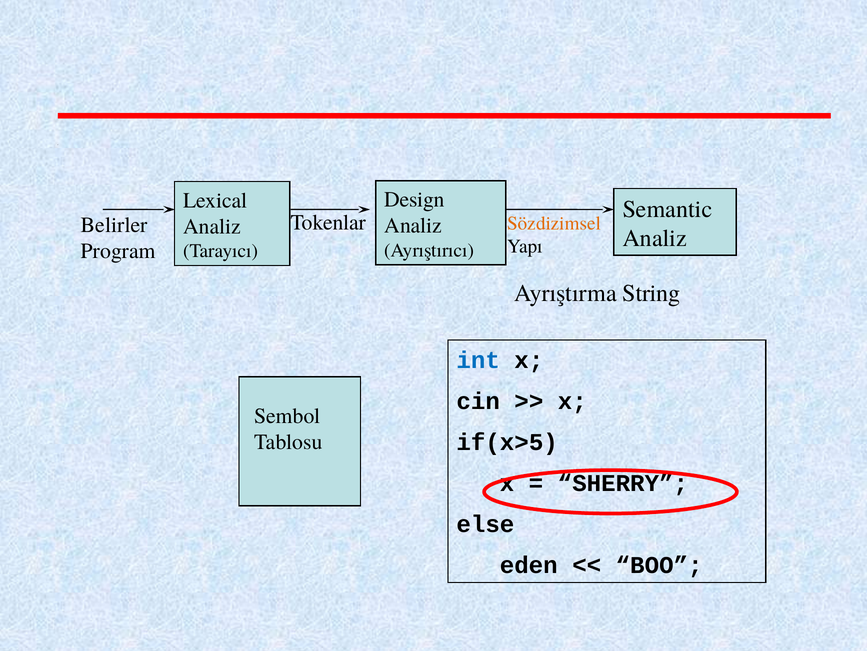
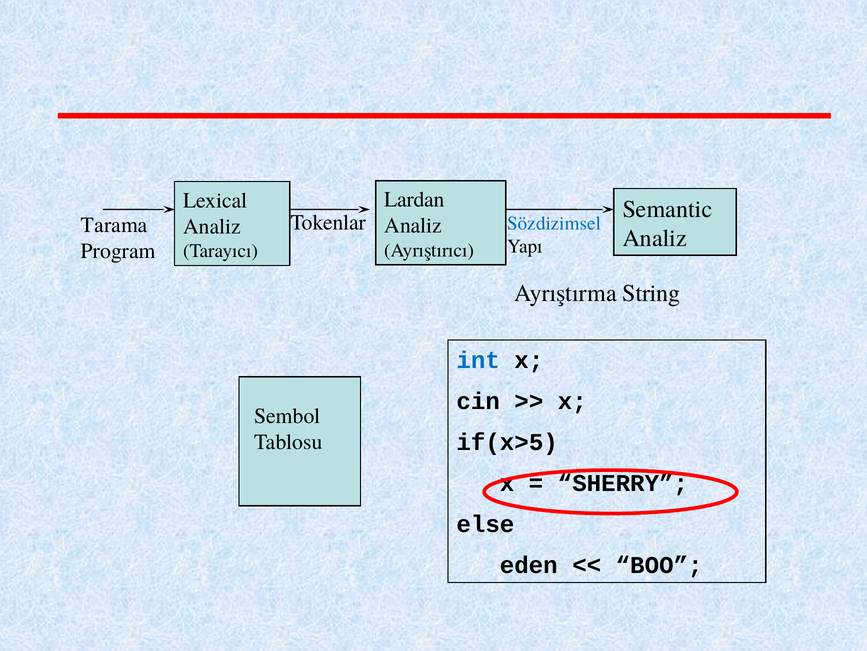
Design: Design -> Lardan
Sözdizimsel colour: orange -> blue
Belirler: Belirler -> Tarama
